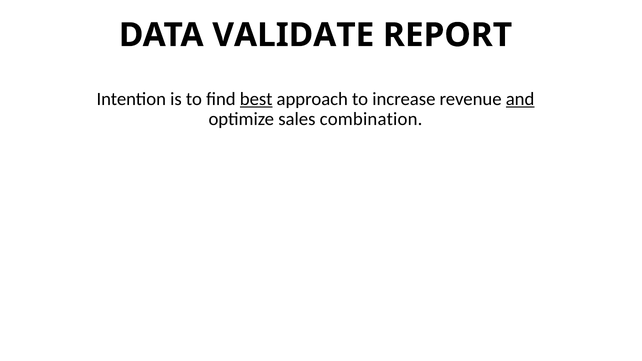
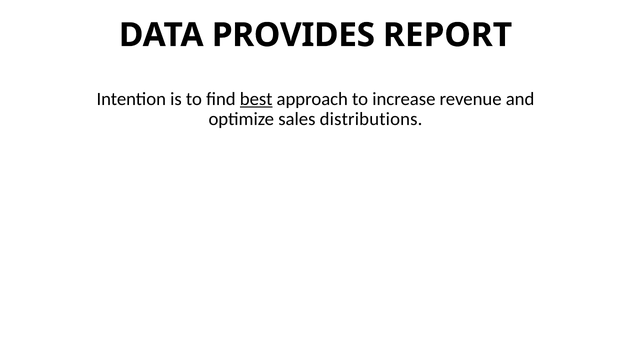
VALIDATE: VALIDATE -> PROVIDES
and underline: present -> none
combination: combination -> distributions
